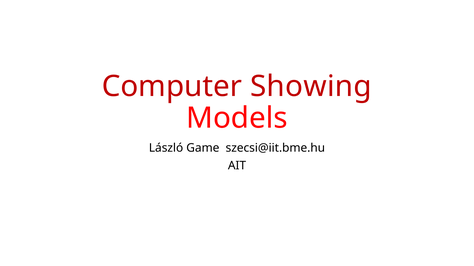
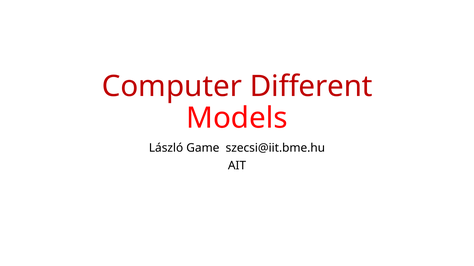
Showing: Showing -> Different
